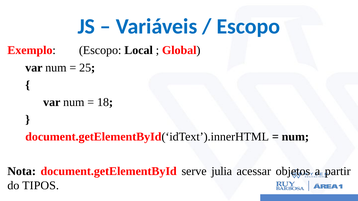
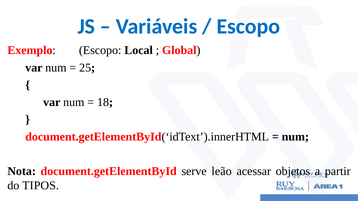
julia: julia -> leão
